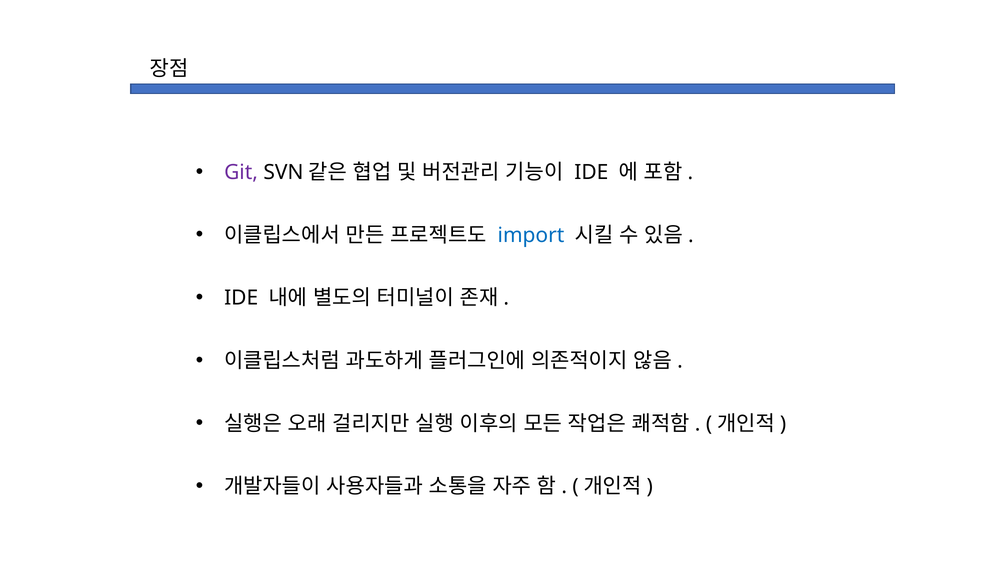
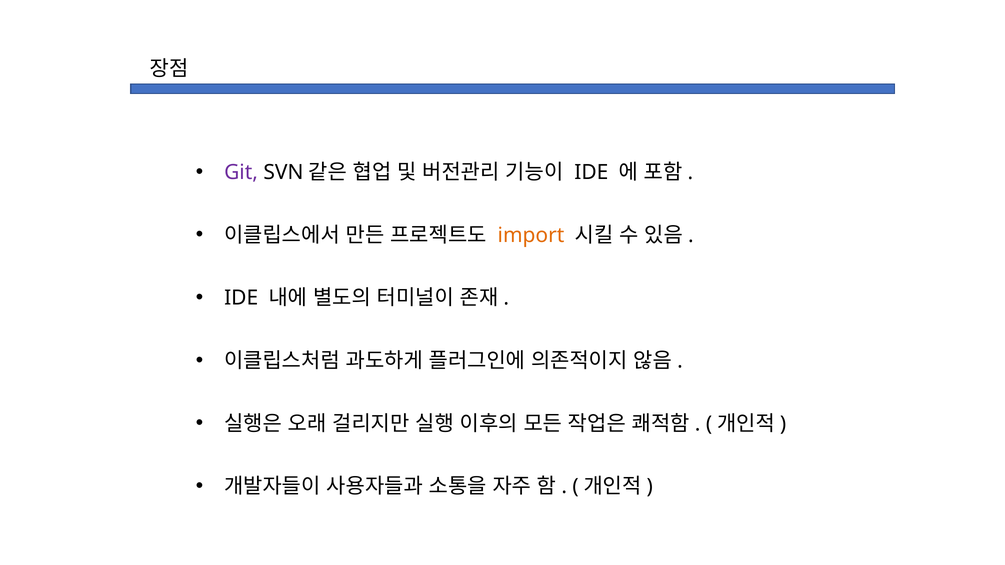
import colour: blue -> orange
